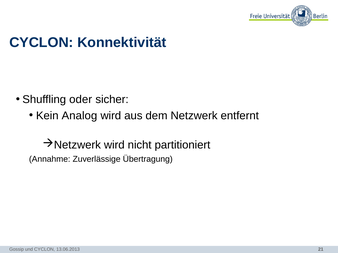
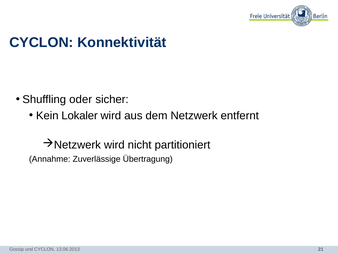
Analog: Analog -> Lokaler
